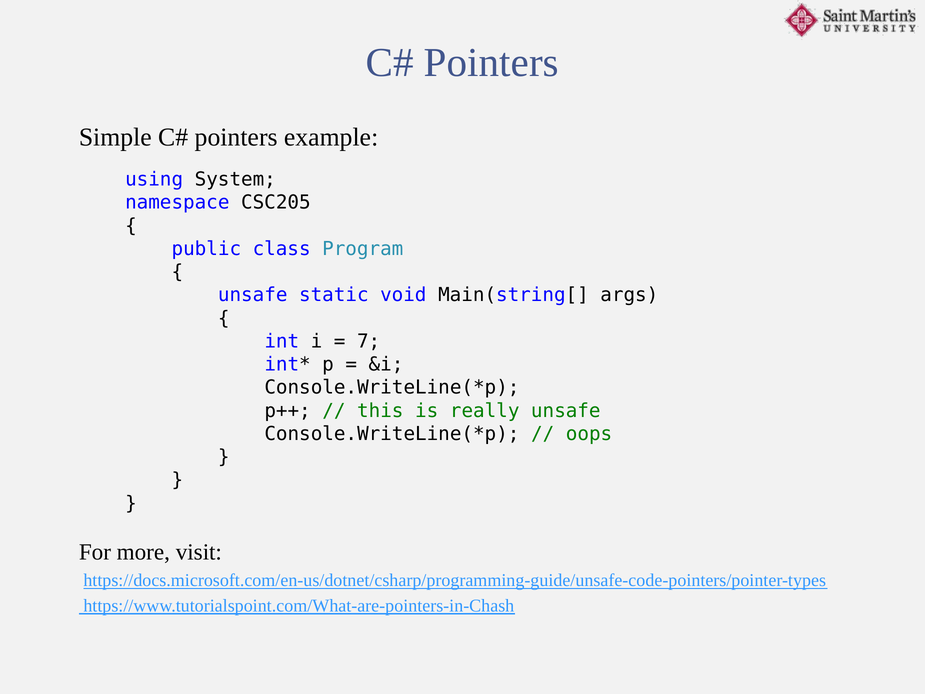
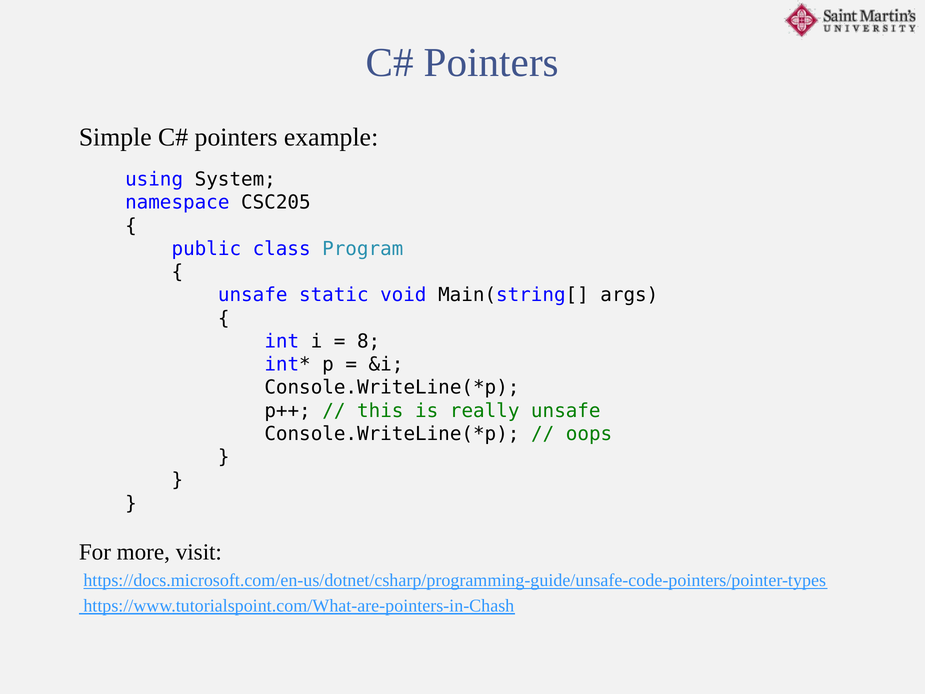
7: 7 -> 8
